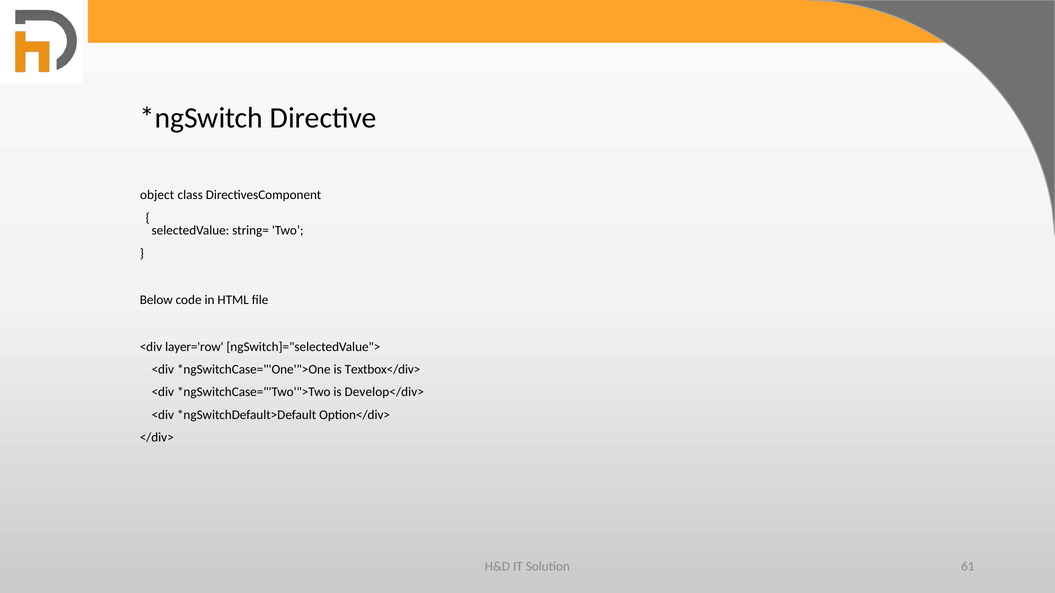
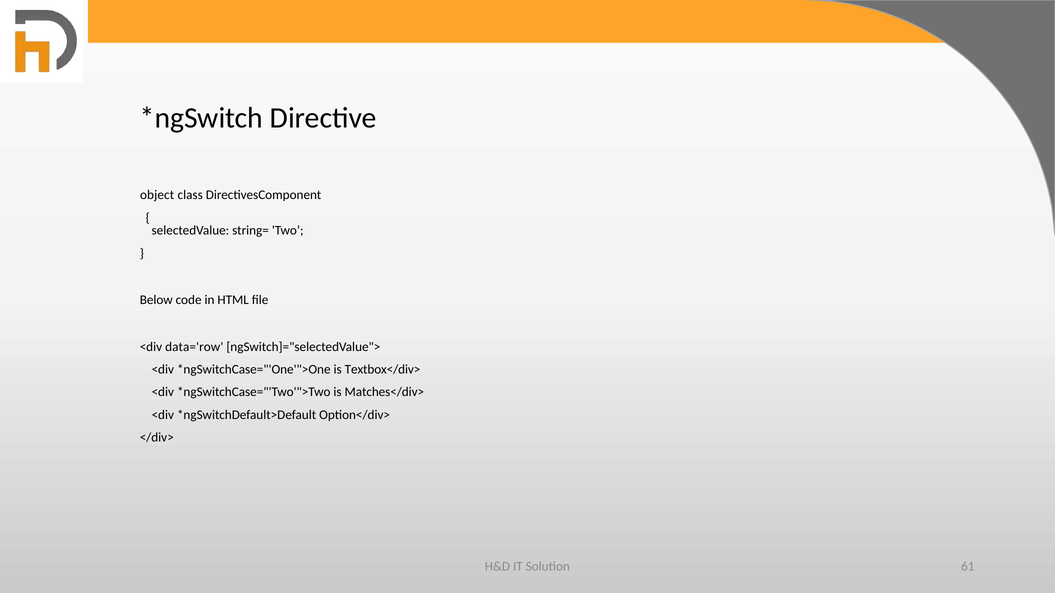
layer='row: layer='row -> data='row
Develop</div>: Develop</div> -> Matches</div>
